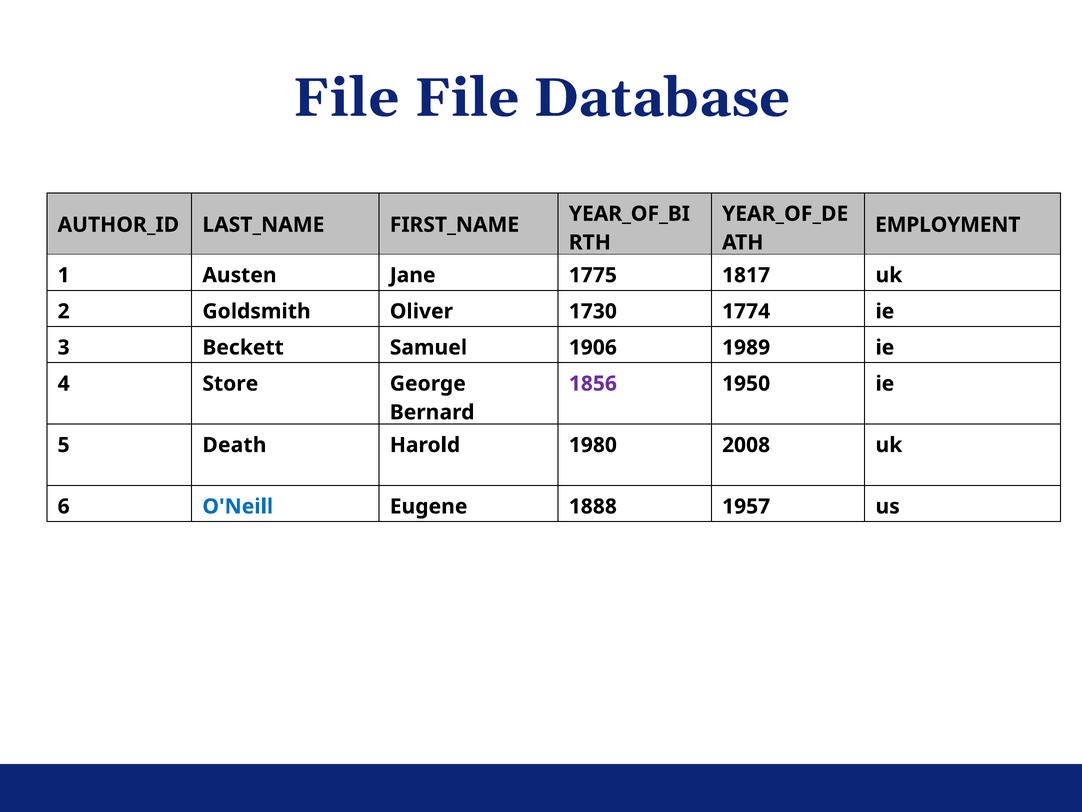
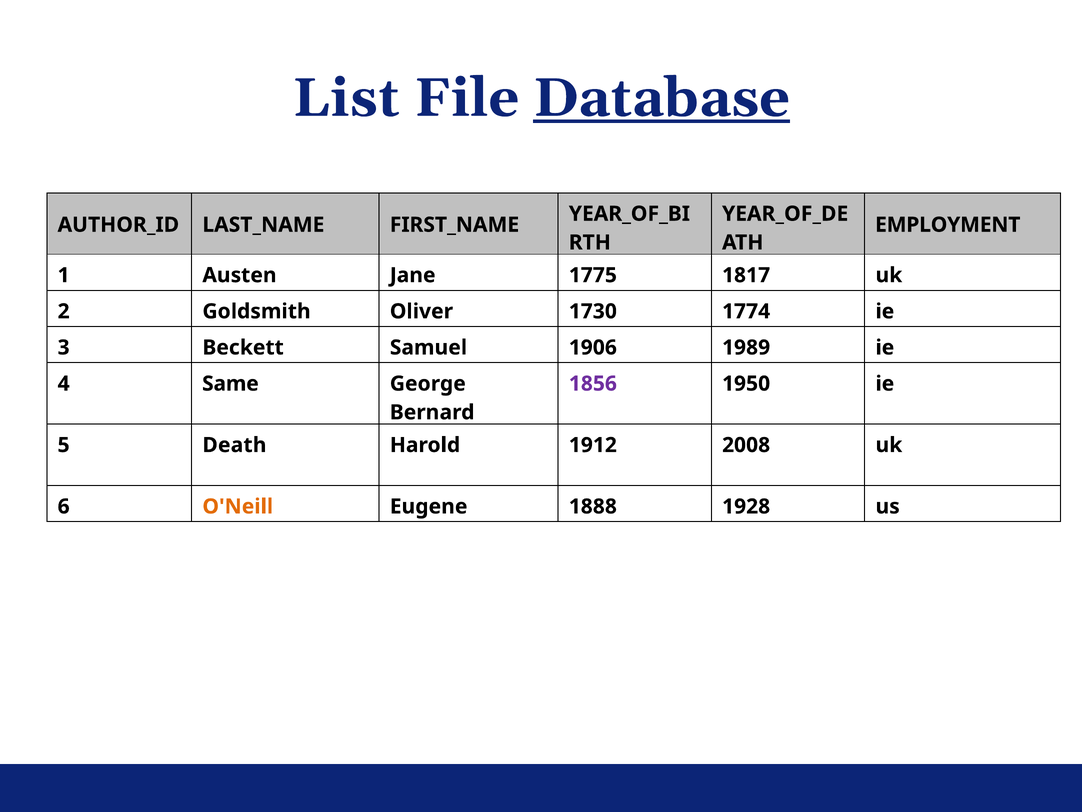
File at (346, 98): File -> List
Database underline: none -> present
Store: Store -> Same
1980: 1980 -> 1912
O'Neill colour: blue -> orange
1957: 1957 -> 1928
